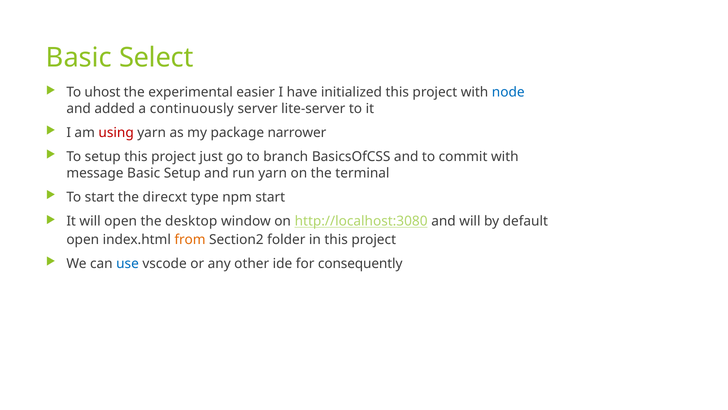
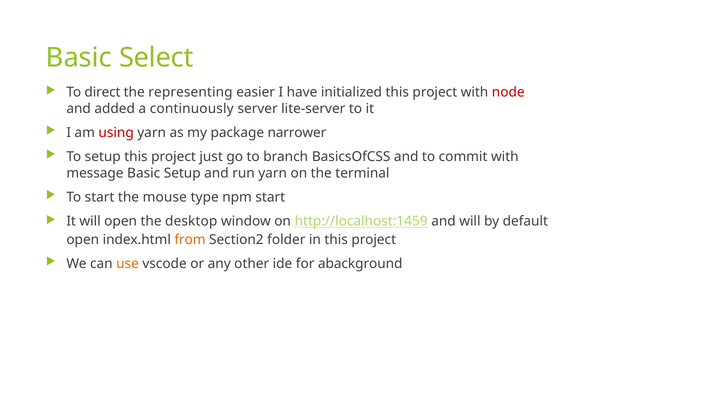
uhost: uhost -> direct
experimental: experimental -> representing
node colour: blue -> red
direcxt: direcxt -> mouse
http://localhost:3080: http://localhost:3080 -> http://localhost:1459
use colour: blue -> orange
consequently: consequently -> abackground
